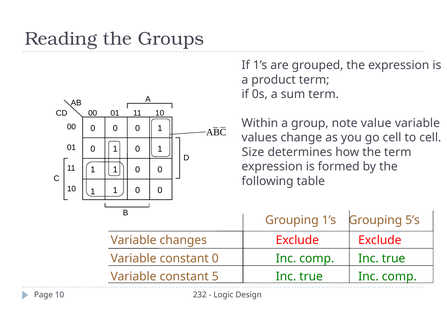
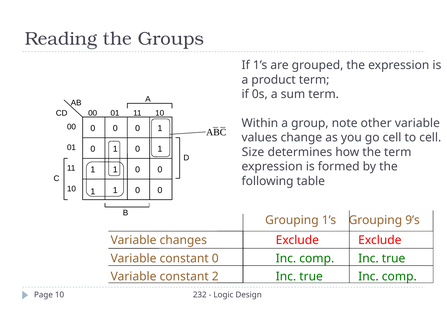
value: value -> other
5’s: 5’s -> 9’s
5: 5 -> 2
